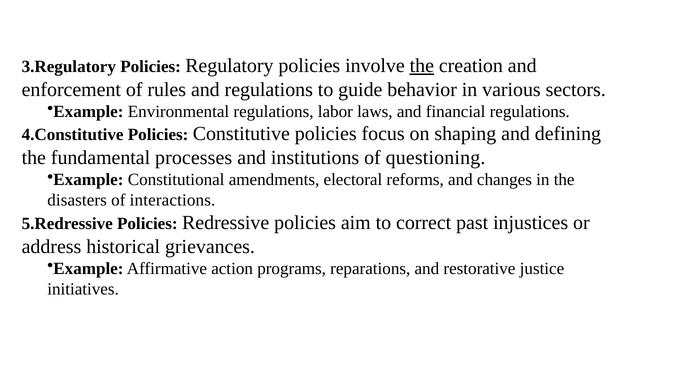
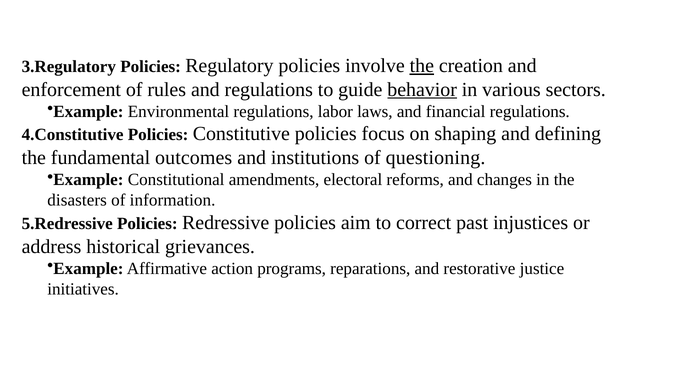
behavior underline: none -> present
processes: processes -> outcomes
interactions: interactions -> information
